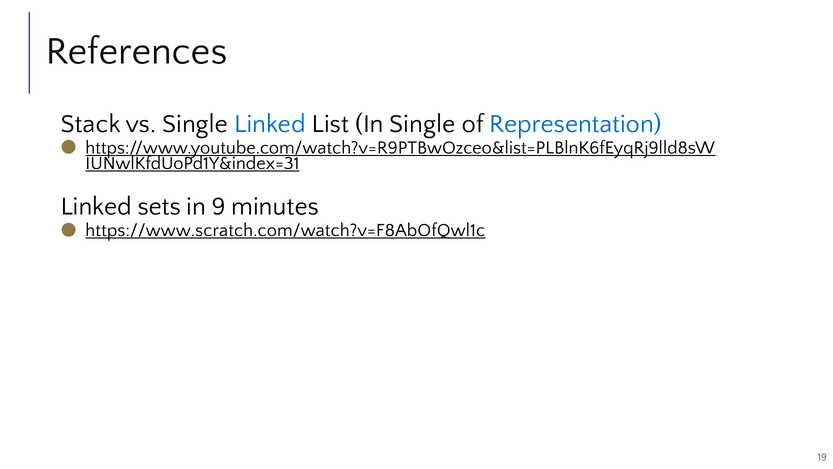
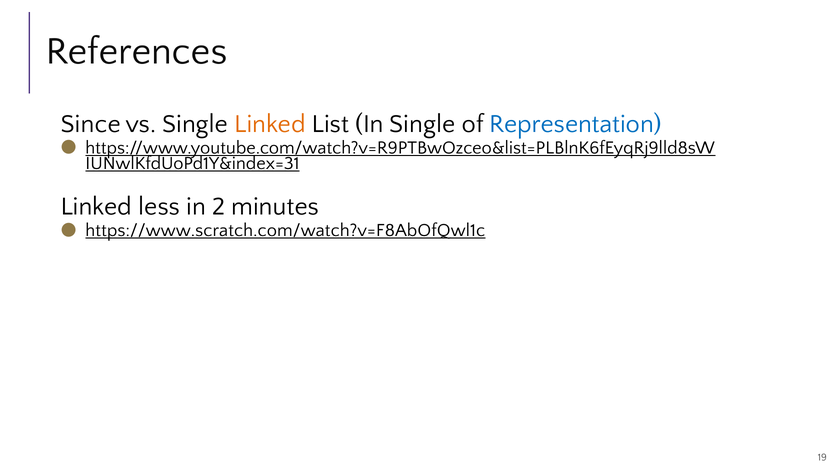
Stack: Stack -> Since
Linked at (270, 124) colour: blue -> orange
sets: sets -> less
9: 9 -> 2
